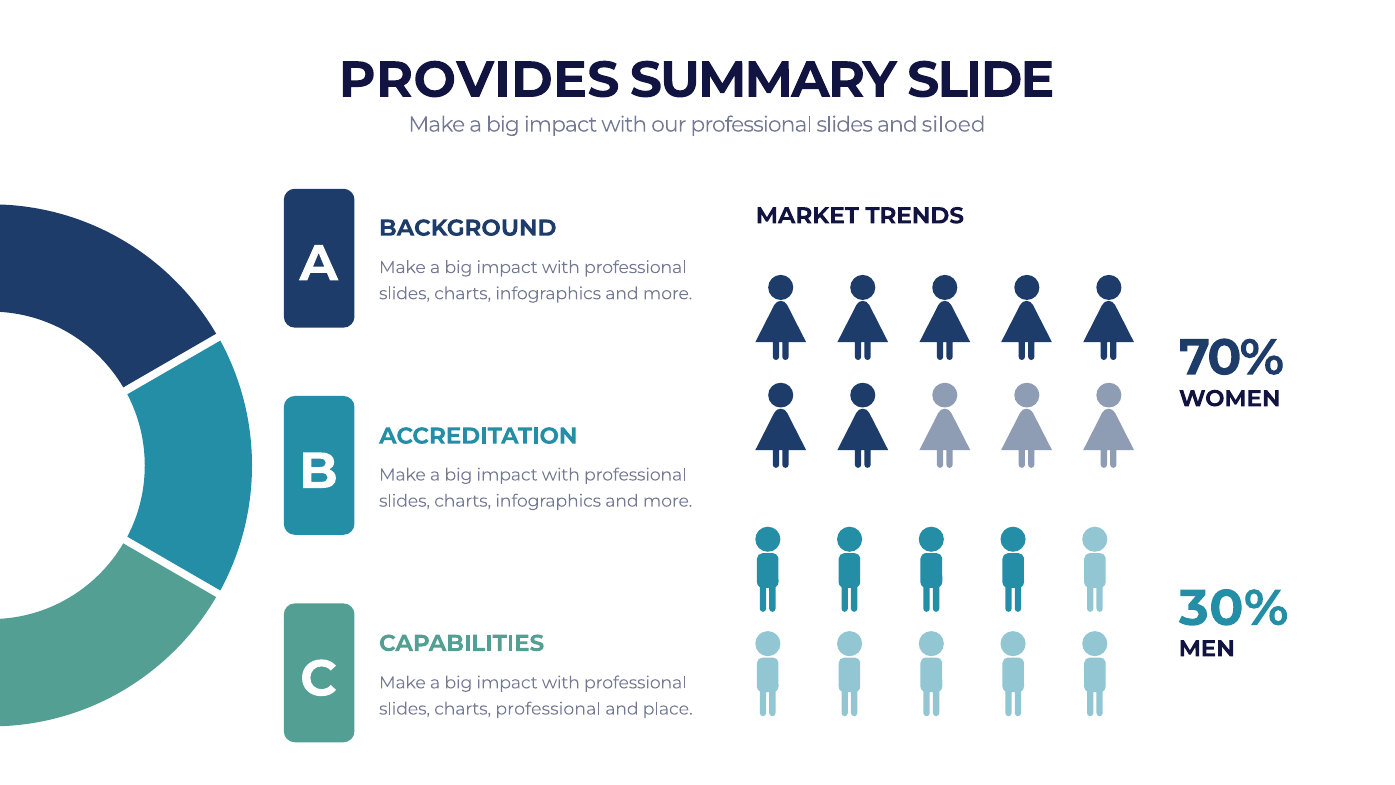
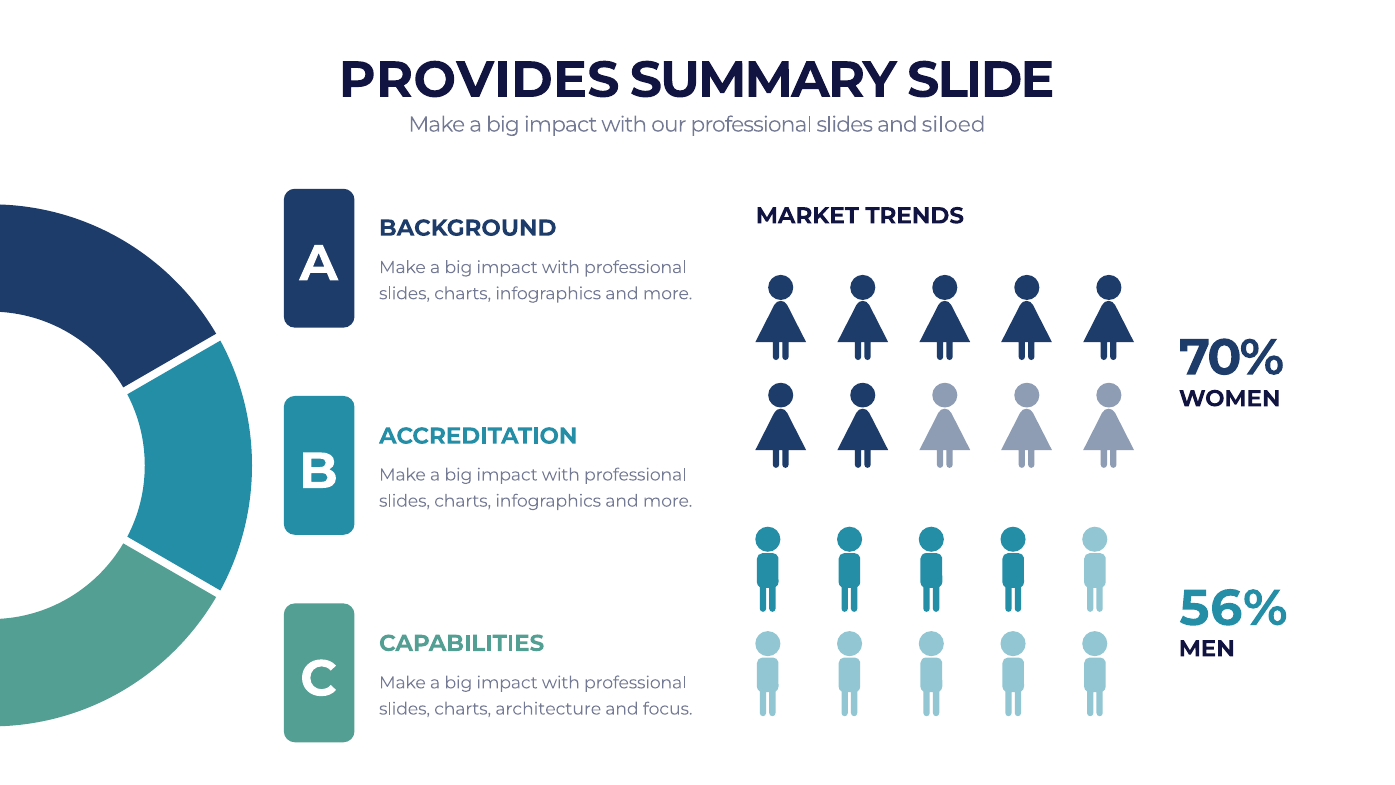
30%: 30% -> 56%
charts professional: professional -> architecture
place: place -> focus
